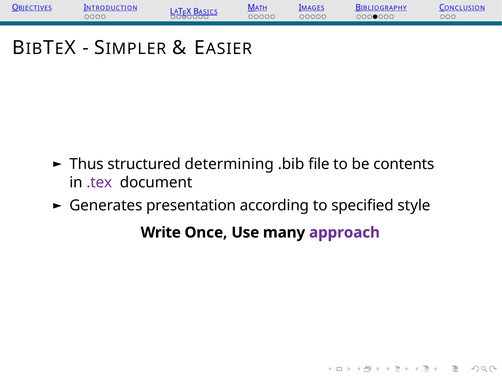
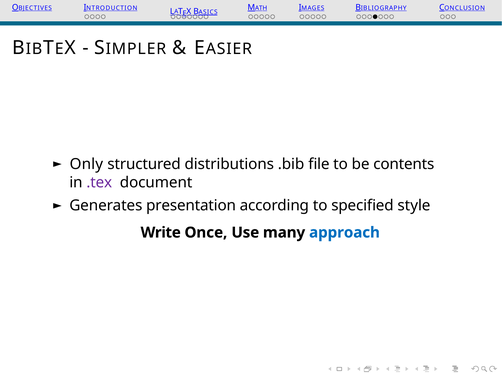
Thus: Thus -> Only
determining: determining -> distributions
approach colour: purple -> blue
